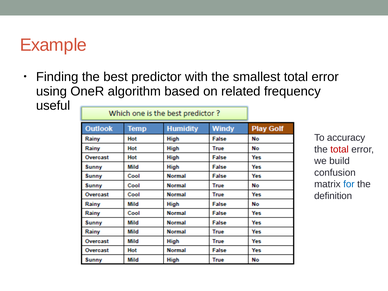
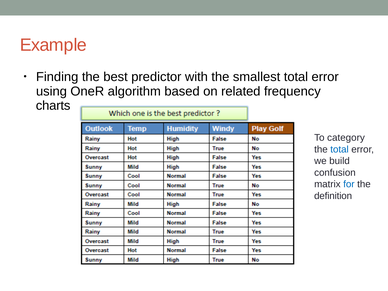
useful: useful -> charts
accuracy: accuracy -> category
total at (340, 149) colour: red -> blue
